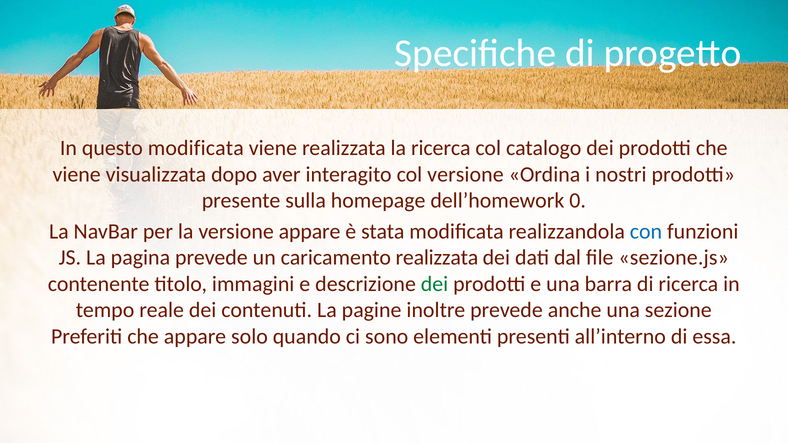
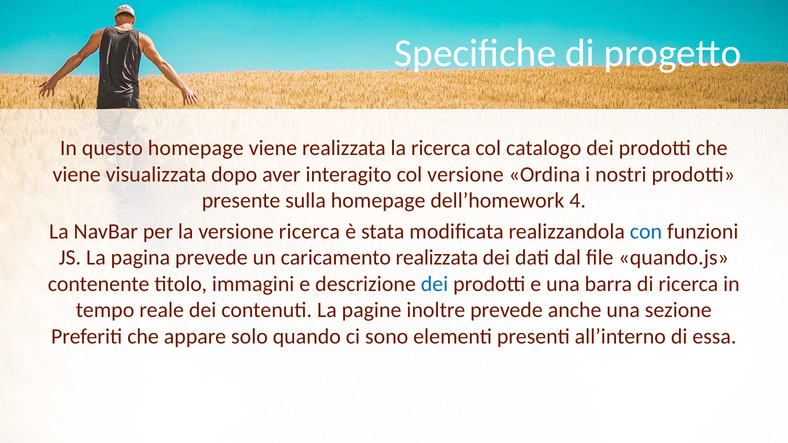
questo modificata: modificata -> homepage
0: 0 -> 4
versione appare: appare -> ricerca
sezione.js: sezione.js -> quando.js
dei at (434, 284) colour: green -> blue
